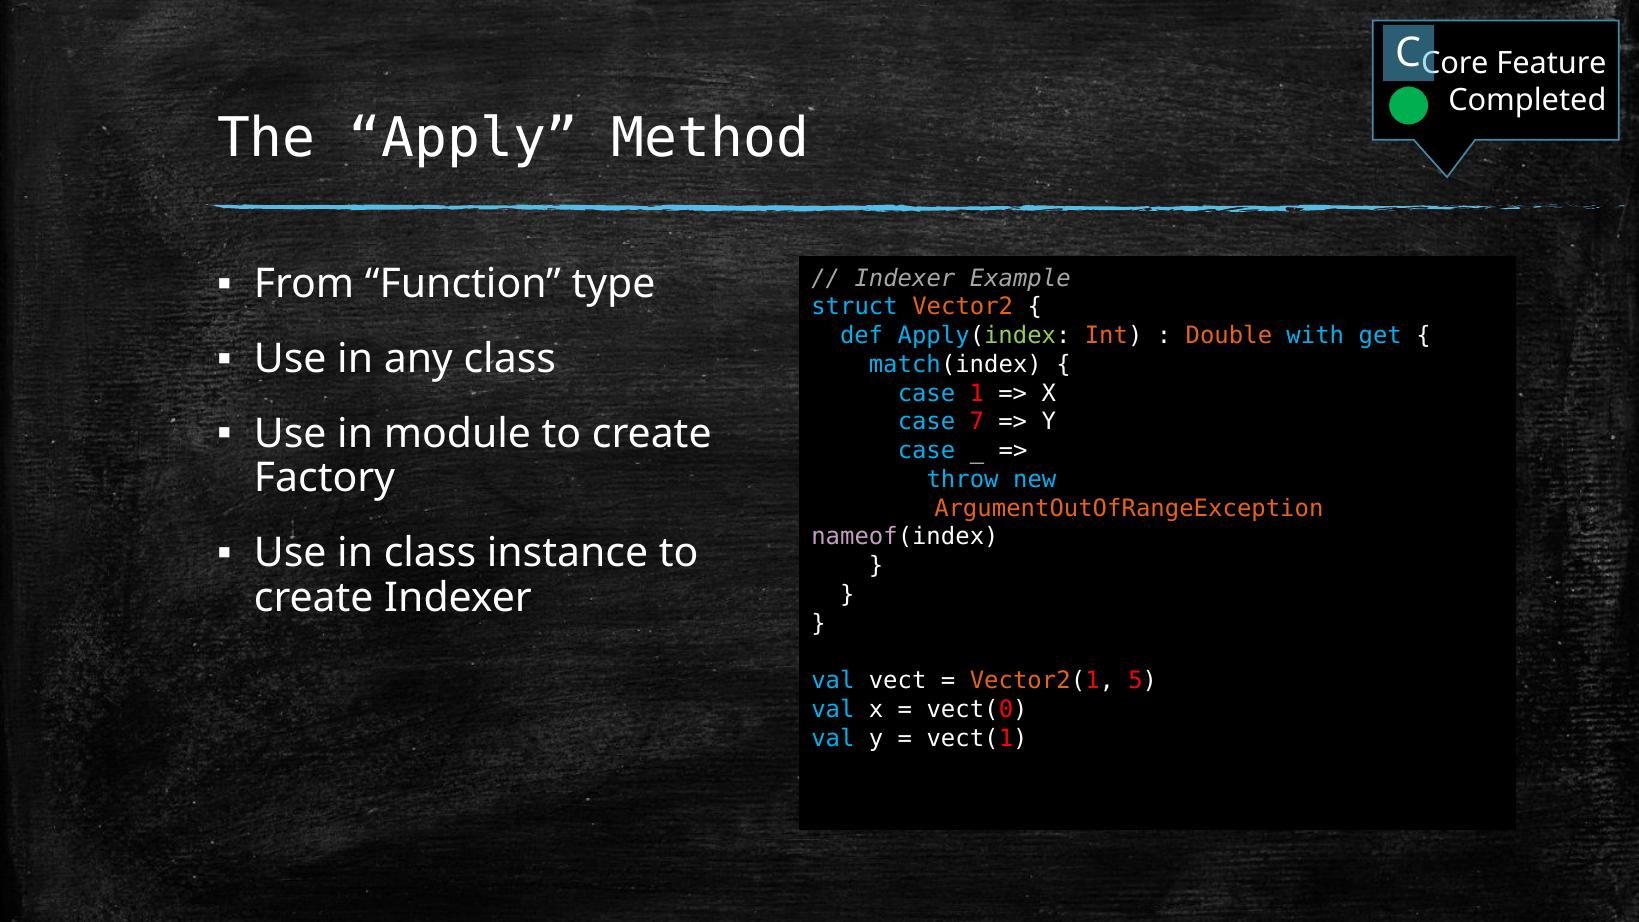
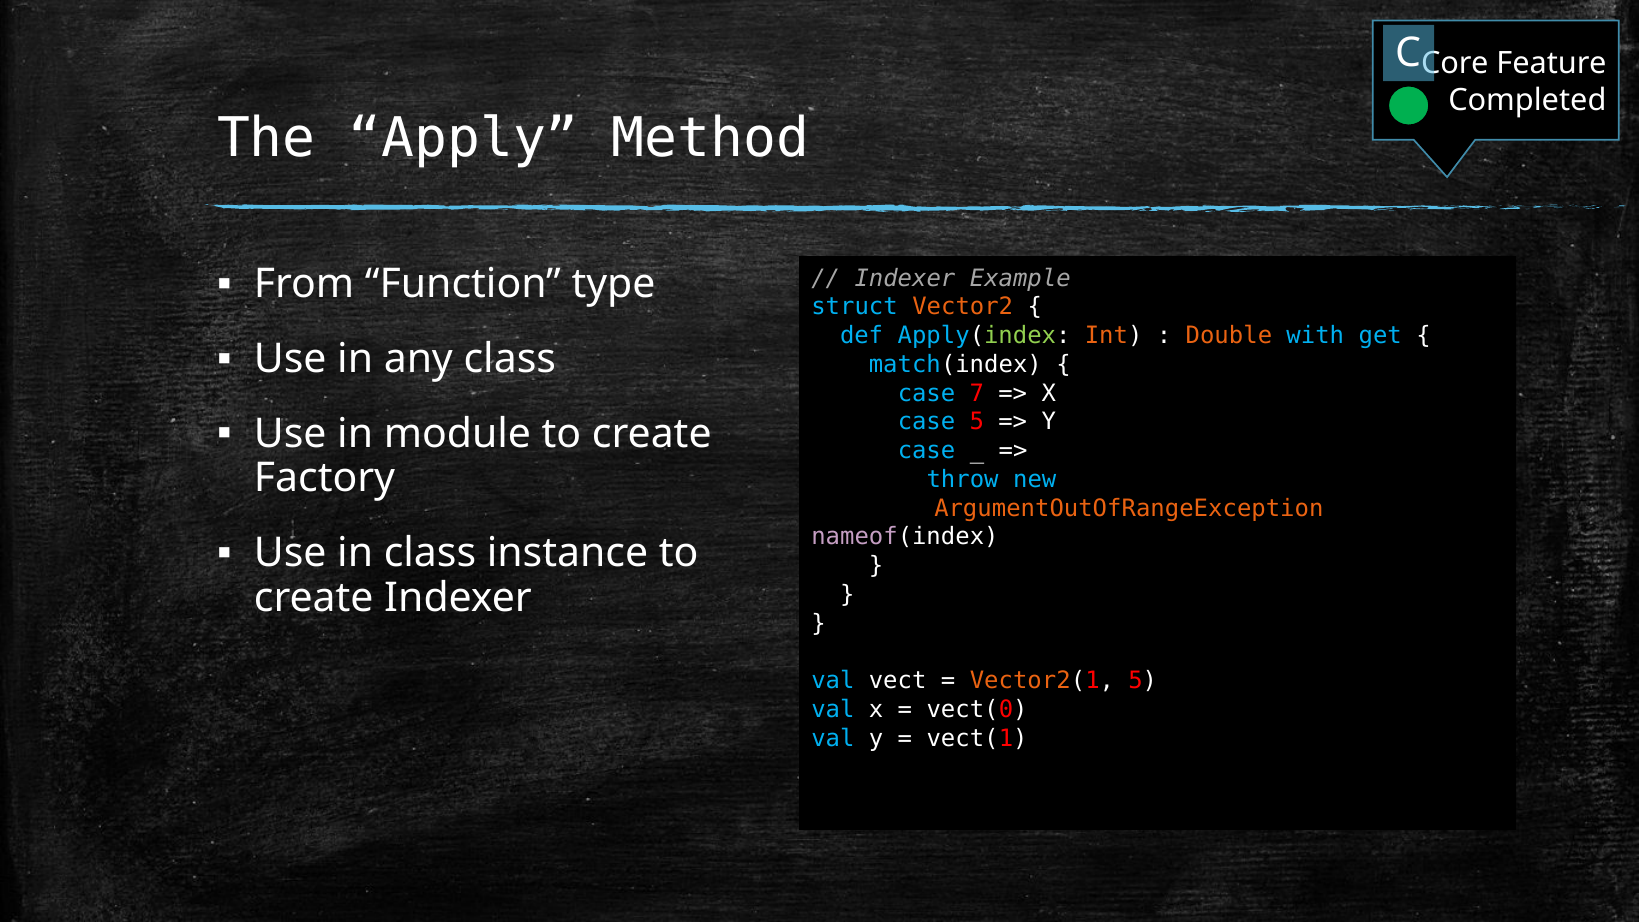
1: 1 -> 7
case 7: 7 -> 5
